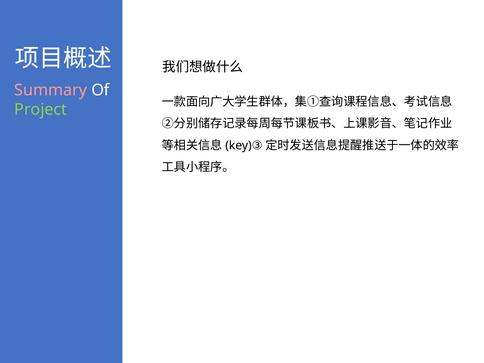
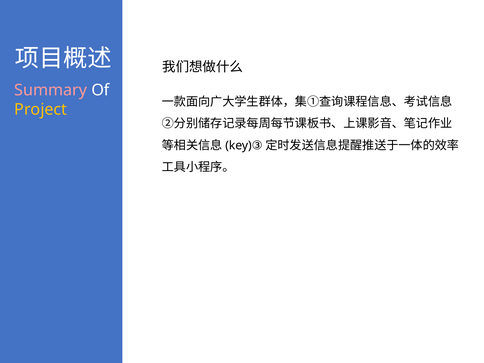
Project colour: light green -> yellow
